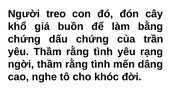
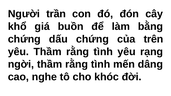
treo: treo -> trần
trần: trần -> trên
